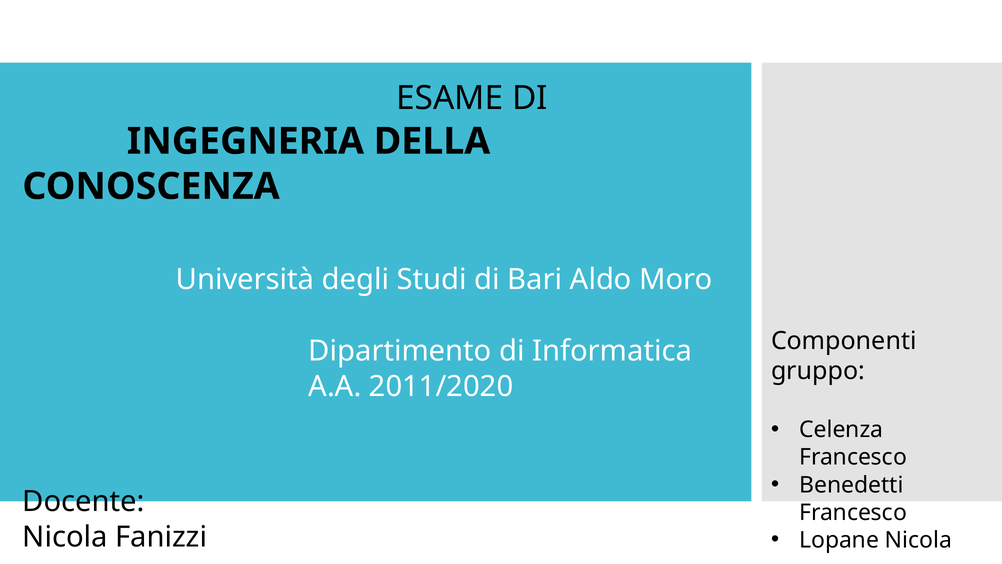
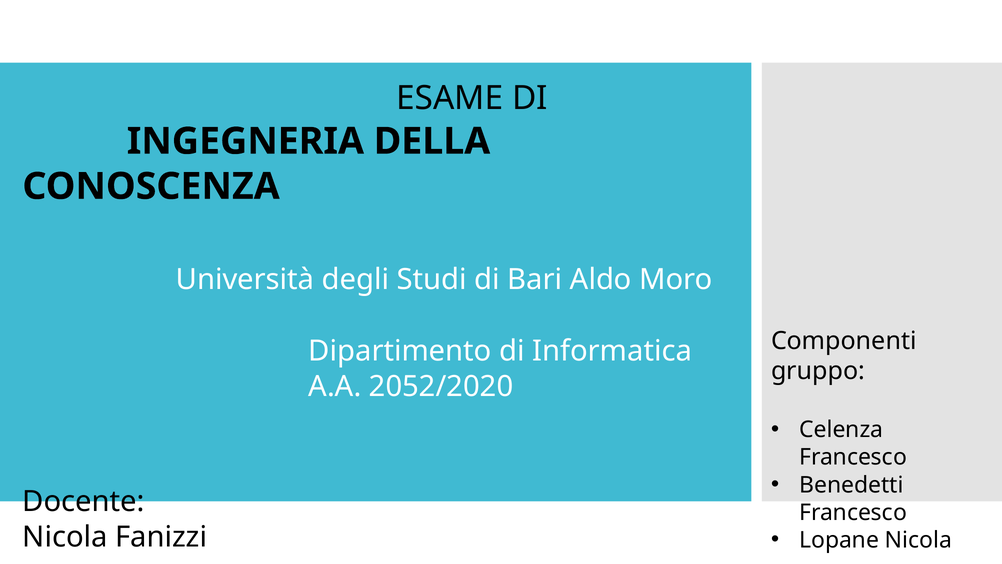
2011/2020: 2011/2020 -> 2052/2020
